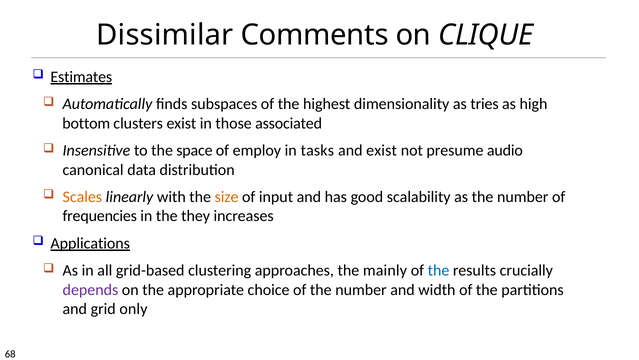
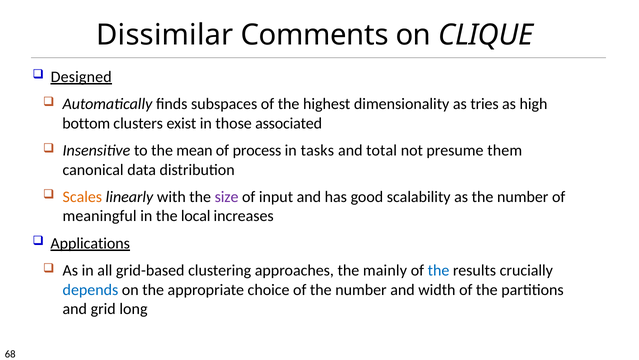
Estimates: Estimates -> Designed
space: space -> mean
employ: employ -> process
and exist: exist -> total
audio: audio -> them
size colour: orange -> purple
frequencies: frequencies -> meaningful
they: they -> local
depends colour: purple -> blue
only: only -> long
